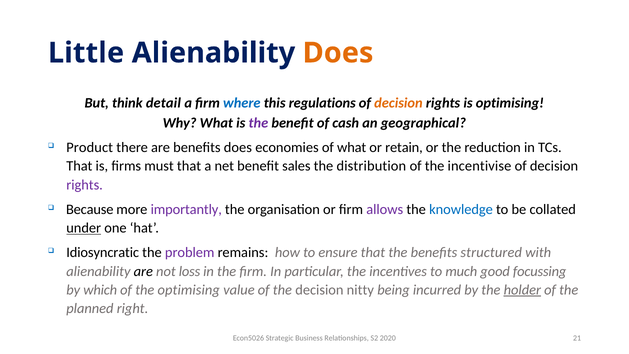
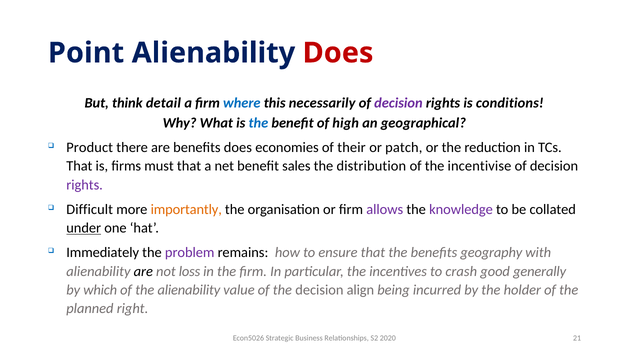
Little: Little -> Point
Does at (338, 53) colour: orange -> red
regulations: regulations -> necessarily
decision at (398, 103) colour: orange -> purple
is optimising: optimising -> conditions
the at (258, 123) colour: purple -> blue
cash: cash -> high
of what: what -> their
retain: retain -> patch
Because: Because -> Difficult
importantly colour: purple -> orange
knowledge colour: blue -> purple
Idiosyncratic: Idiosyncratic -> Immediately
structured: structured -> geography
much: much -> crash
focussing: focussing -> generally
the optimising: optimising -> alienability
nitty: nitty -> align
holder underline: present -> none
